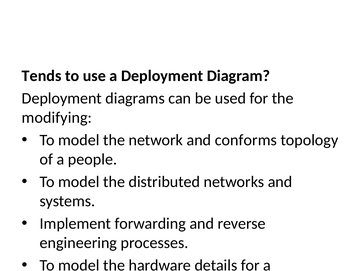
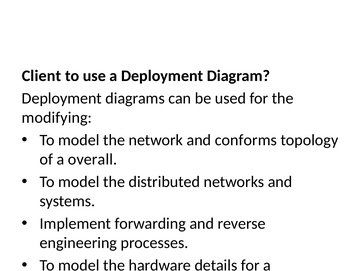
Tends: Tends -> Client
people: people -> overall
